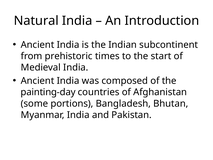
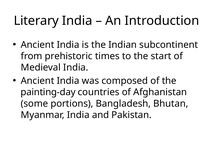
Natural: Natural -> Literary
